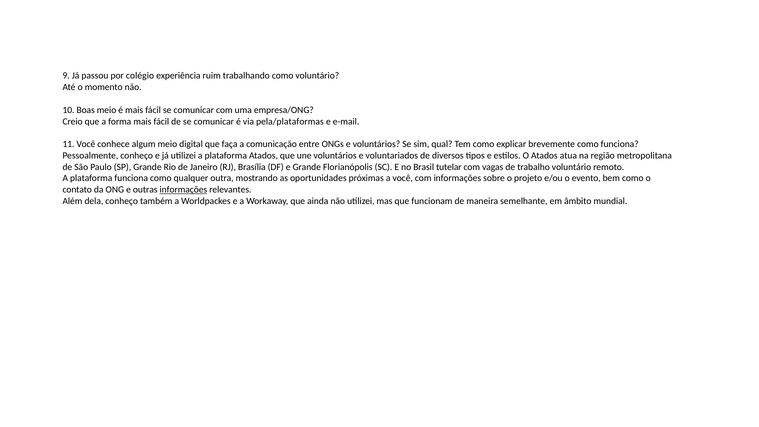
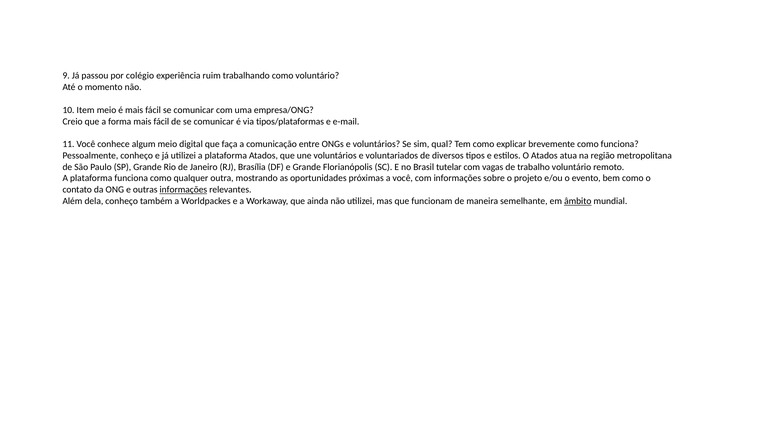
Boas: Boas -> Item
pela/plataformas: pela/plataformas -> tipos/plataformas
âmbito underline: none -> present
